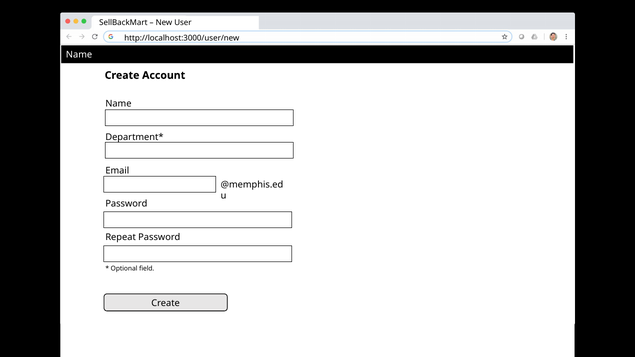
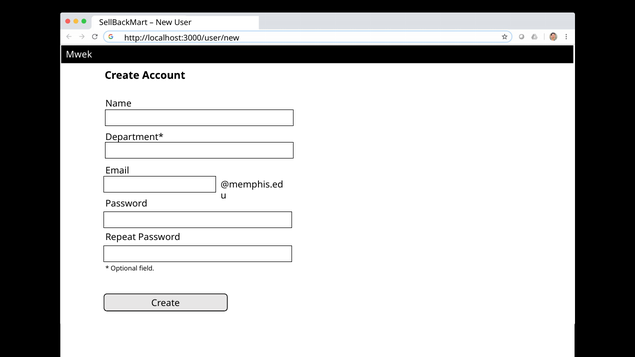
Name at (79, 55): Name -> Mwek
